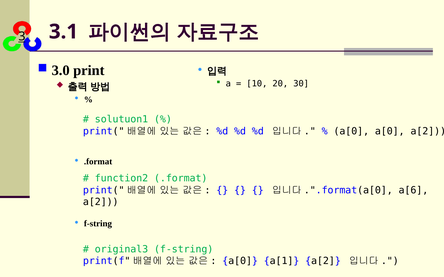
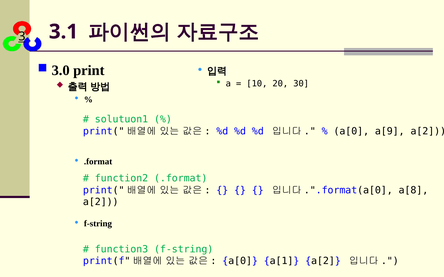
a[0 a[0: a[0 -> a[9
a[6: a[6 -> a[8
original3: original3 -> function3
